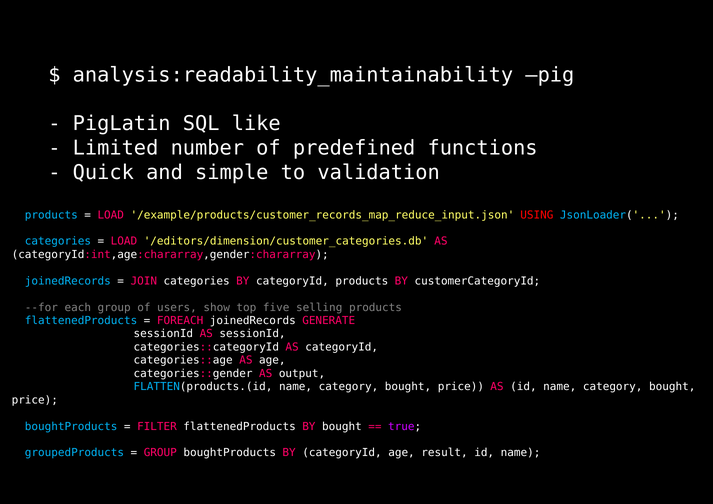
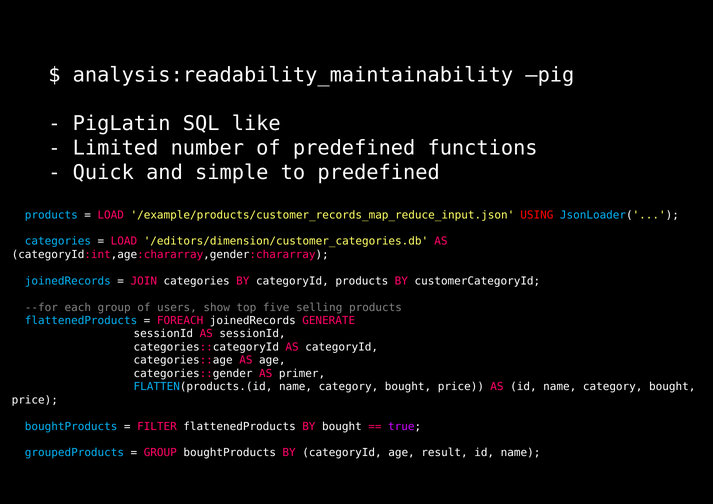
to validation: validation -> predefined
output: output -> primer
